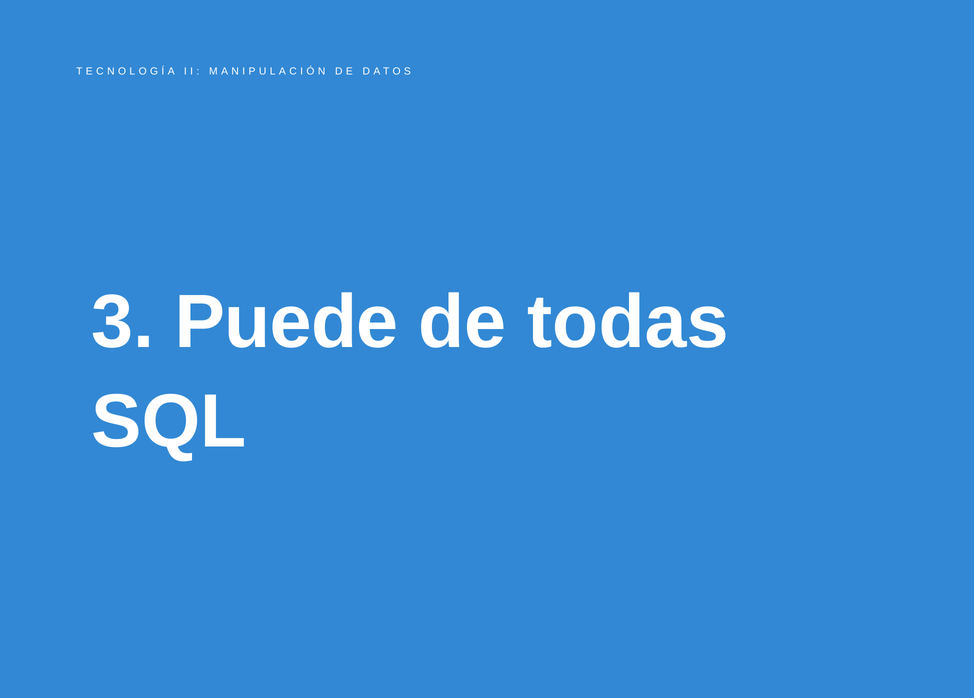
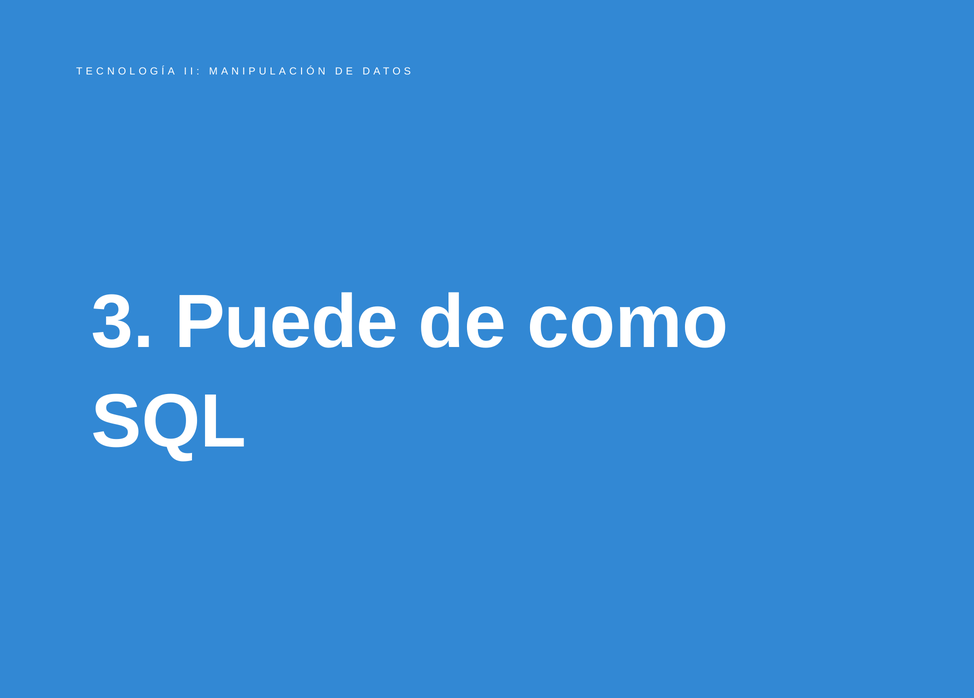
todas: todas -> como
